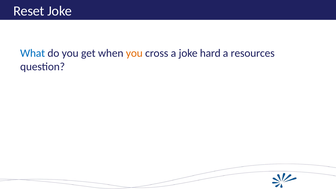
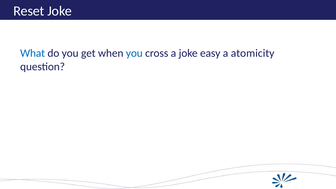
you at (134, 53) colour: orange -> blue
hard: hard -> easy
resources: resources -> atomicity
